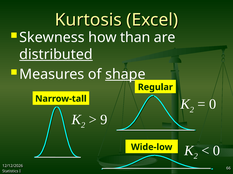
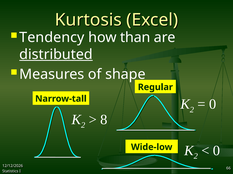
Skewness: Skewness -> Tendency
shape underline: present -> none
9: 9 -> 8
